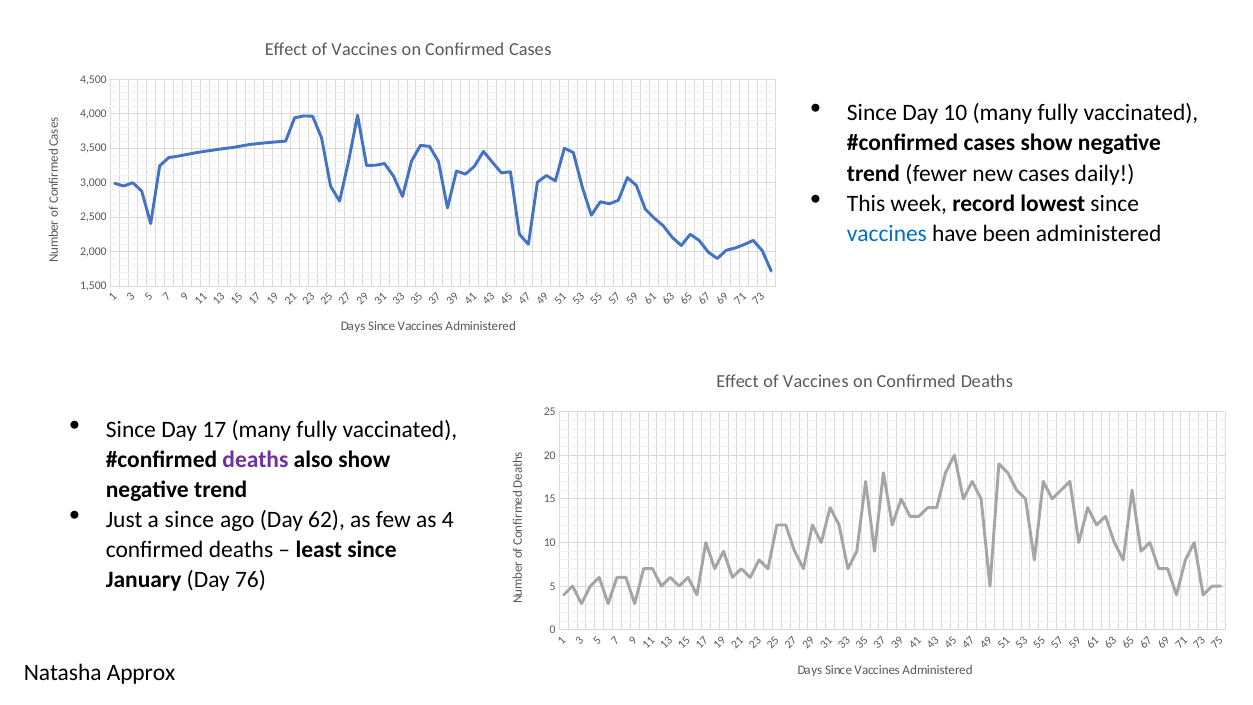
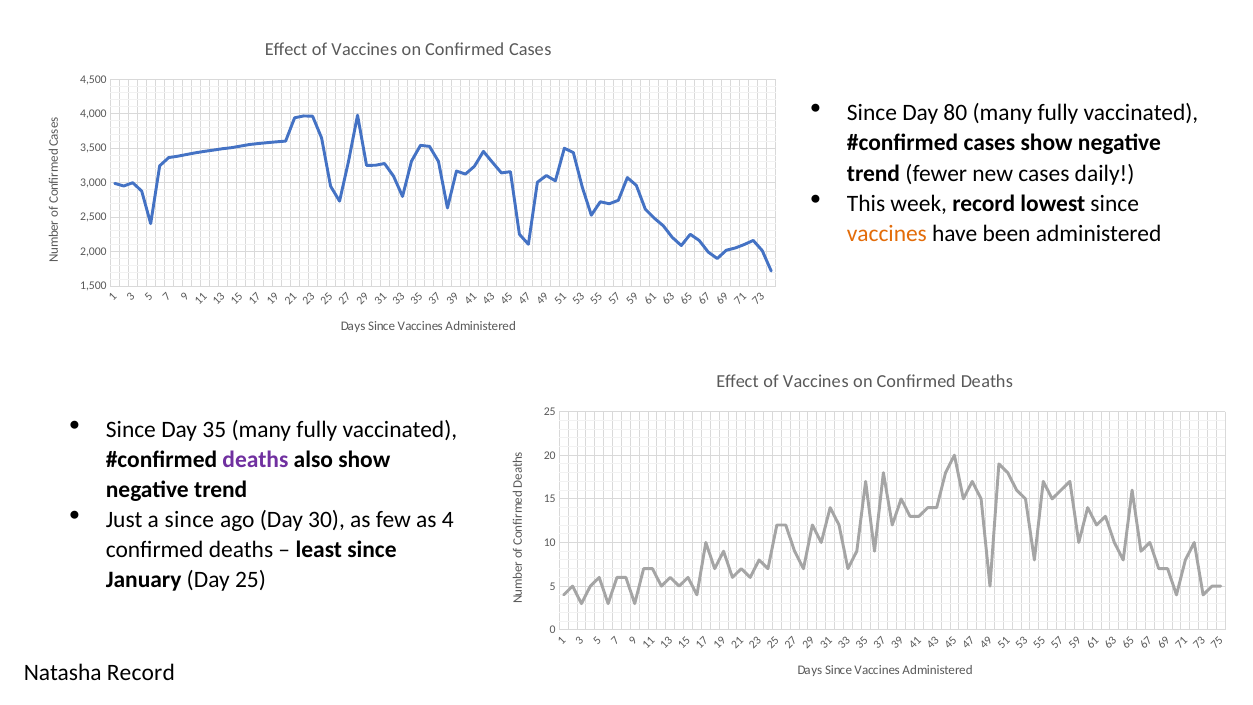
Day 10: 10 -> 80
vaccines at (887, 234) colour: blue -> orange
17: 17 -> 35
62: 62 -> 30
Day 76: 76 -> 25
Natasha Approx: Approx -> Record
